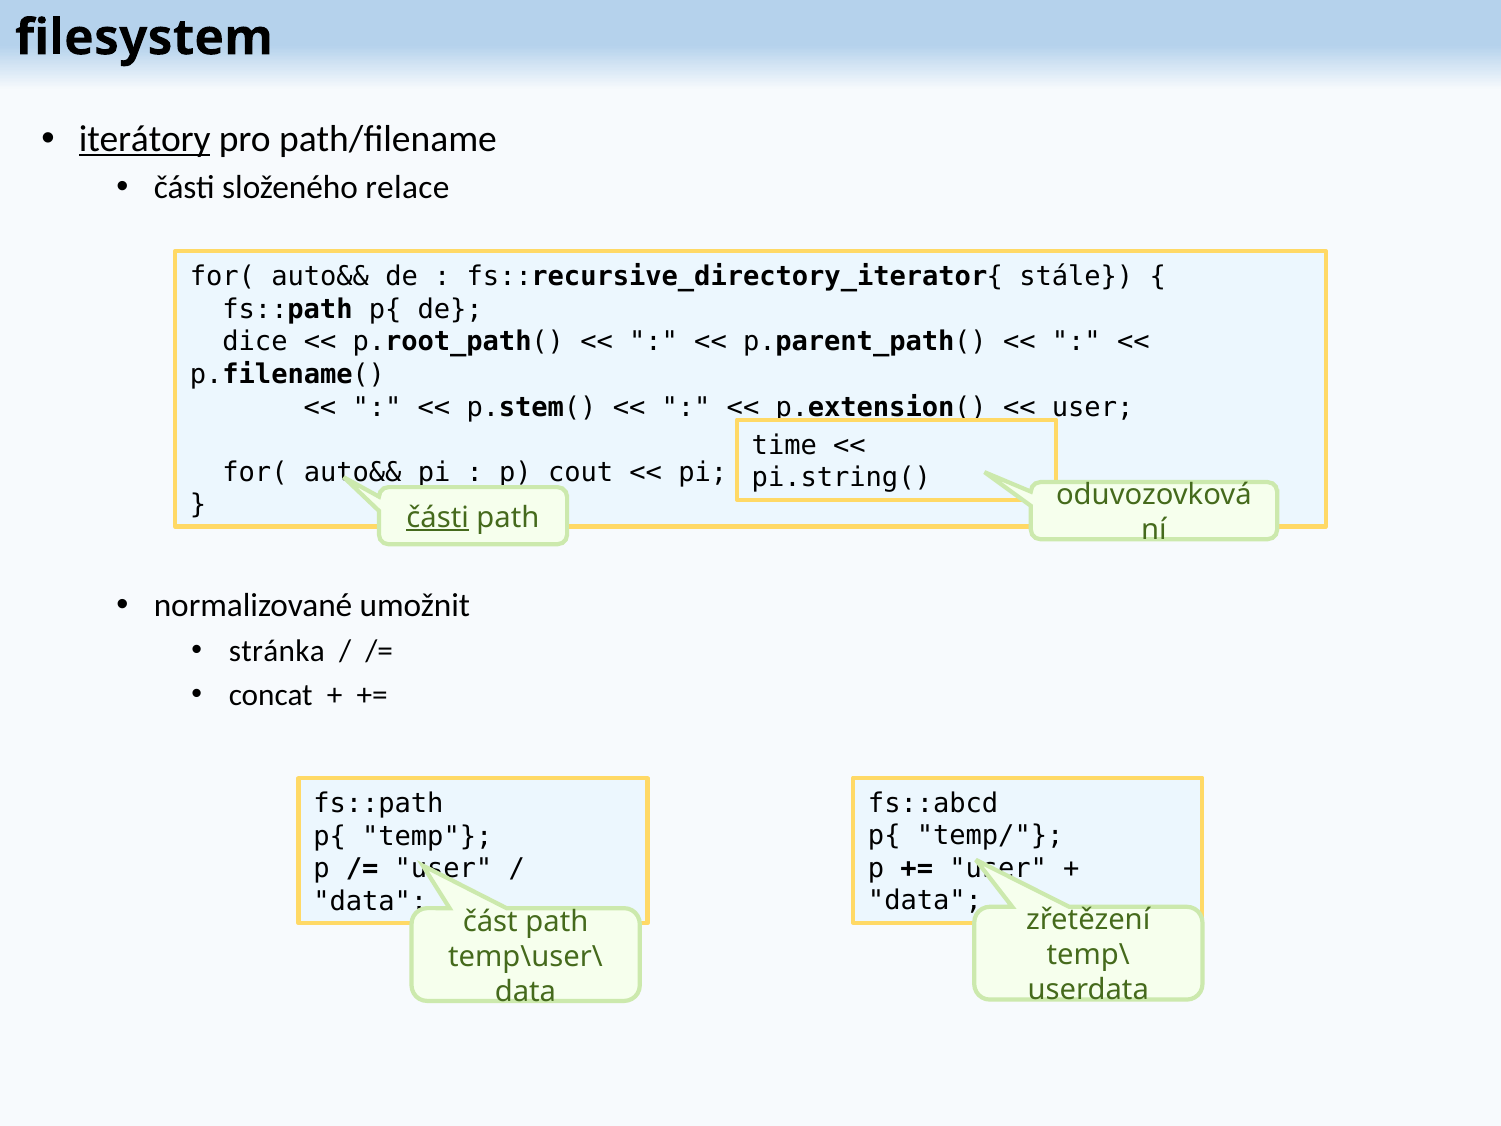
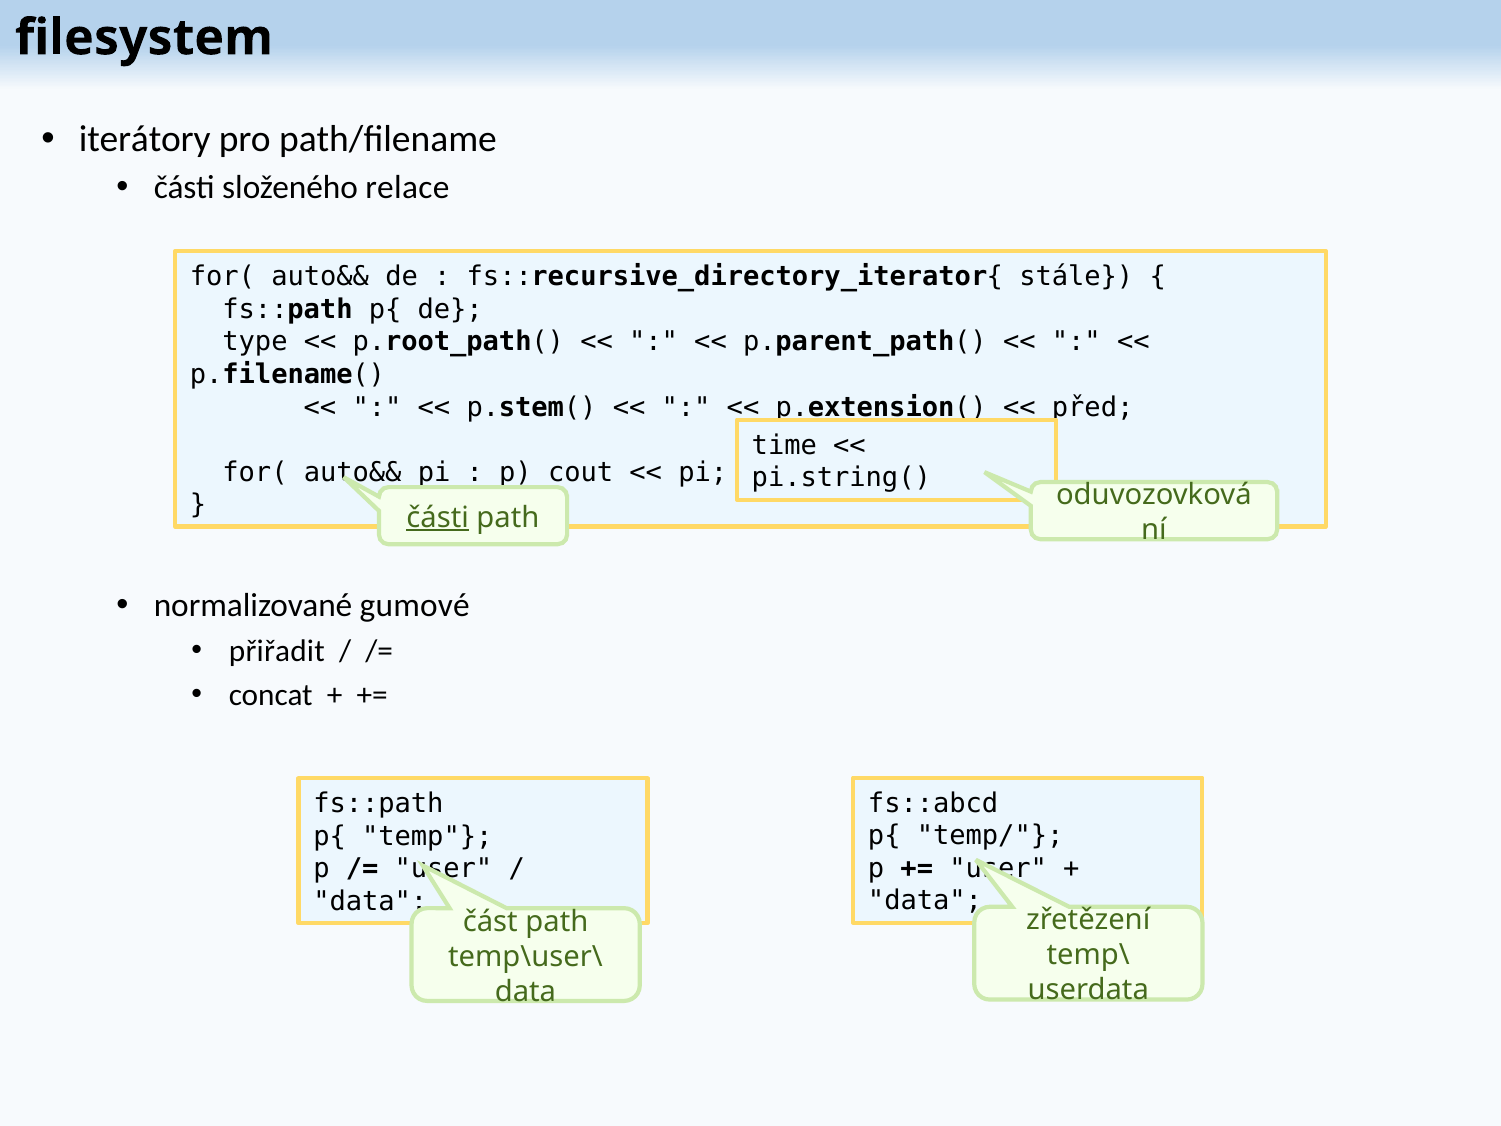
iterátory underline: present -> none
dice: dice -> type
user at (1093, 407): user -> před
umožnit: umožnit -> gumové
stránka: stránka -> přiřadit
